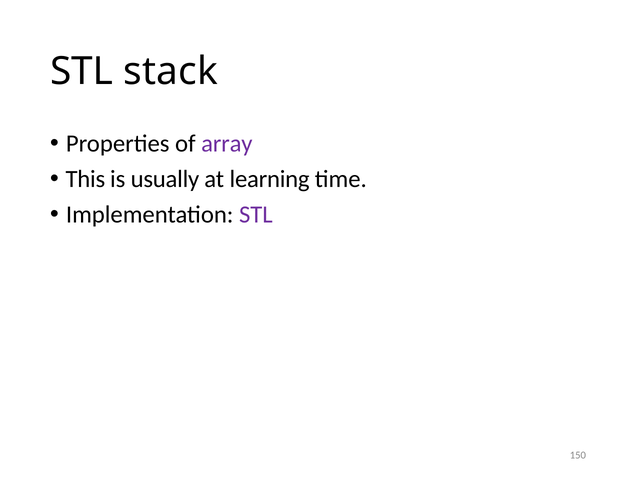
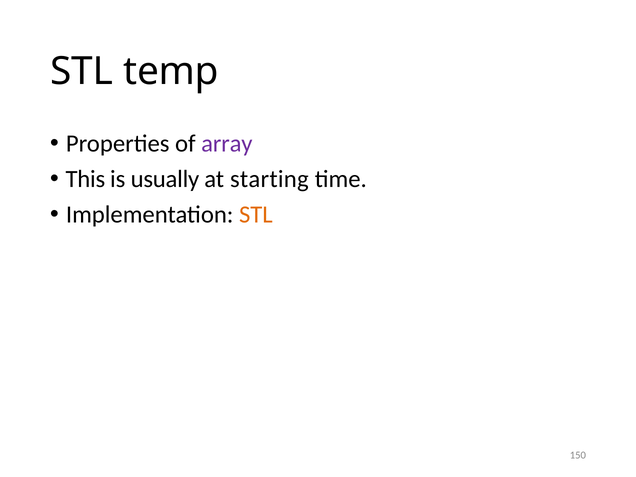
stack: stack -> temp
learning: learning -> starting
STL at (256, 214) colour: purple -> orange
